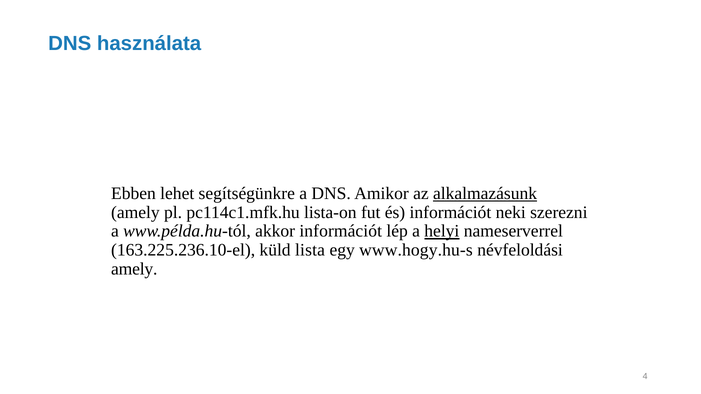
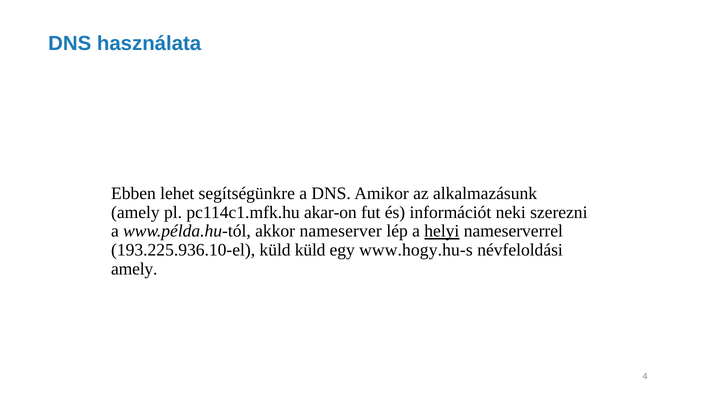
alkalmazásunk underline: present -> none
lista-on: lista-on -> akar-on
akkor információt: információt -> nameserver
163.225.236.10-el: 163.225.236.10-el -> 193.225.936.10-el
küld lista: lista -> küld
